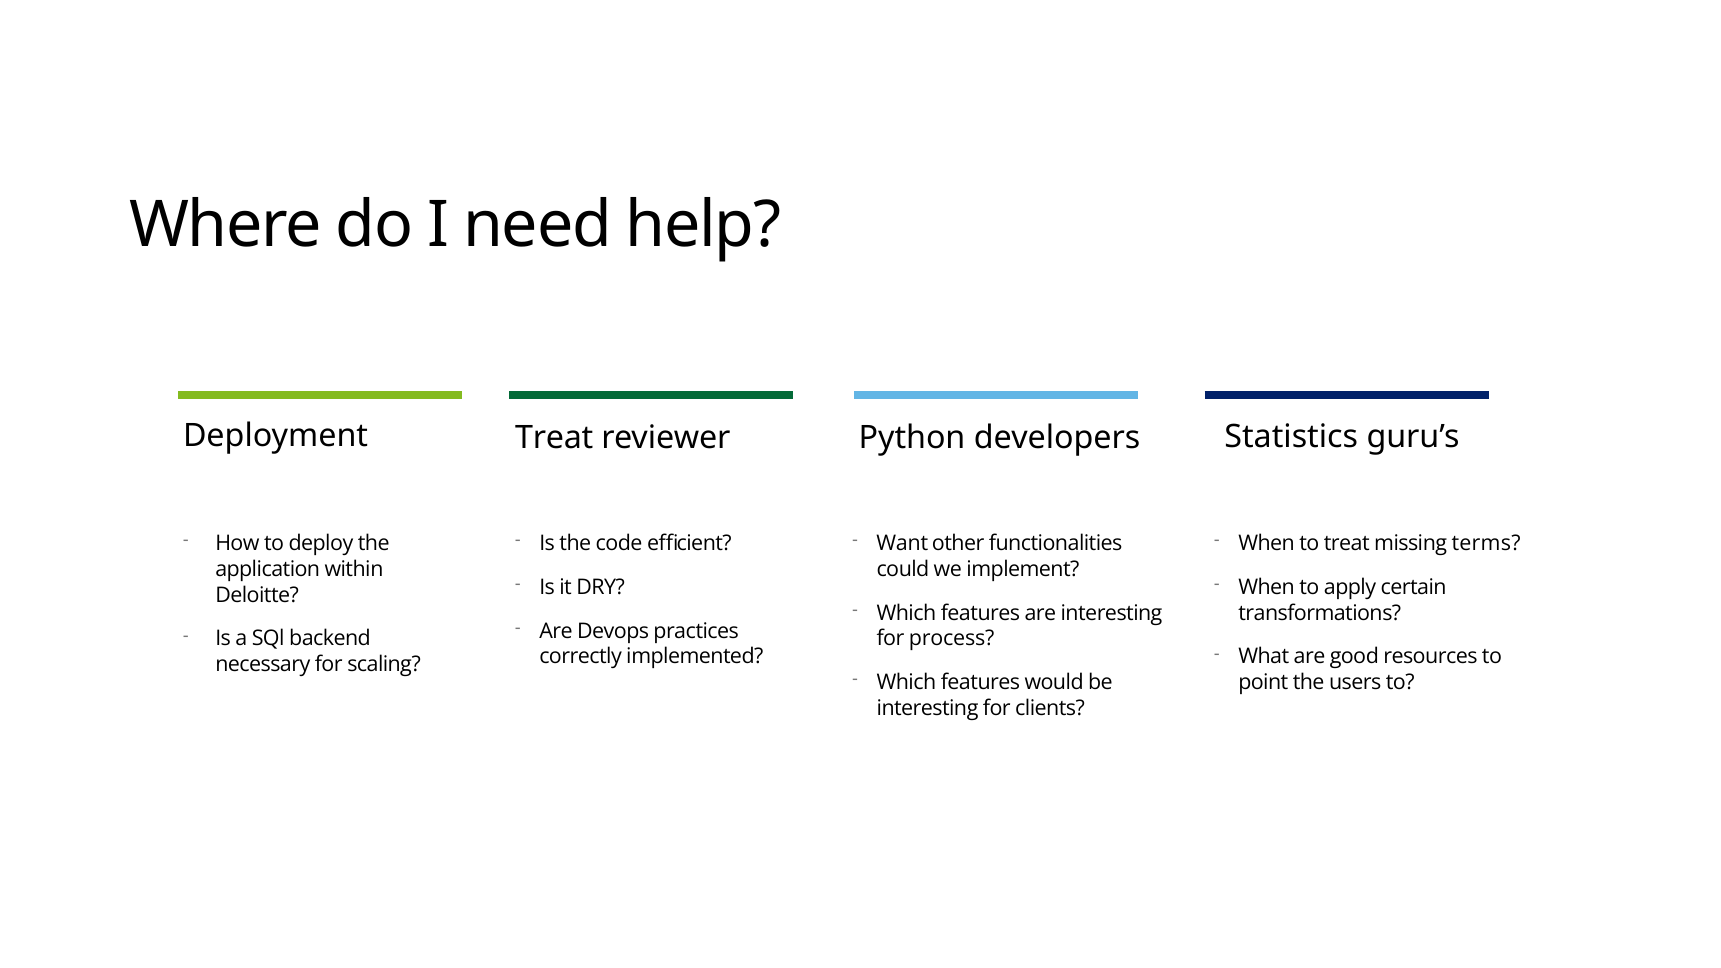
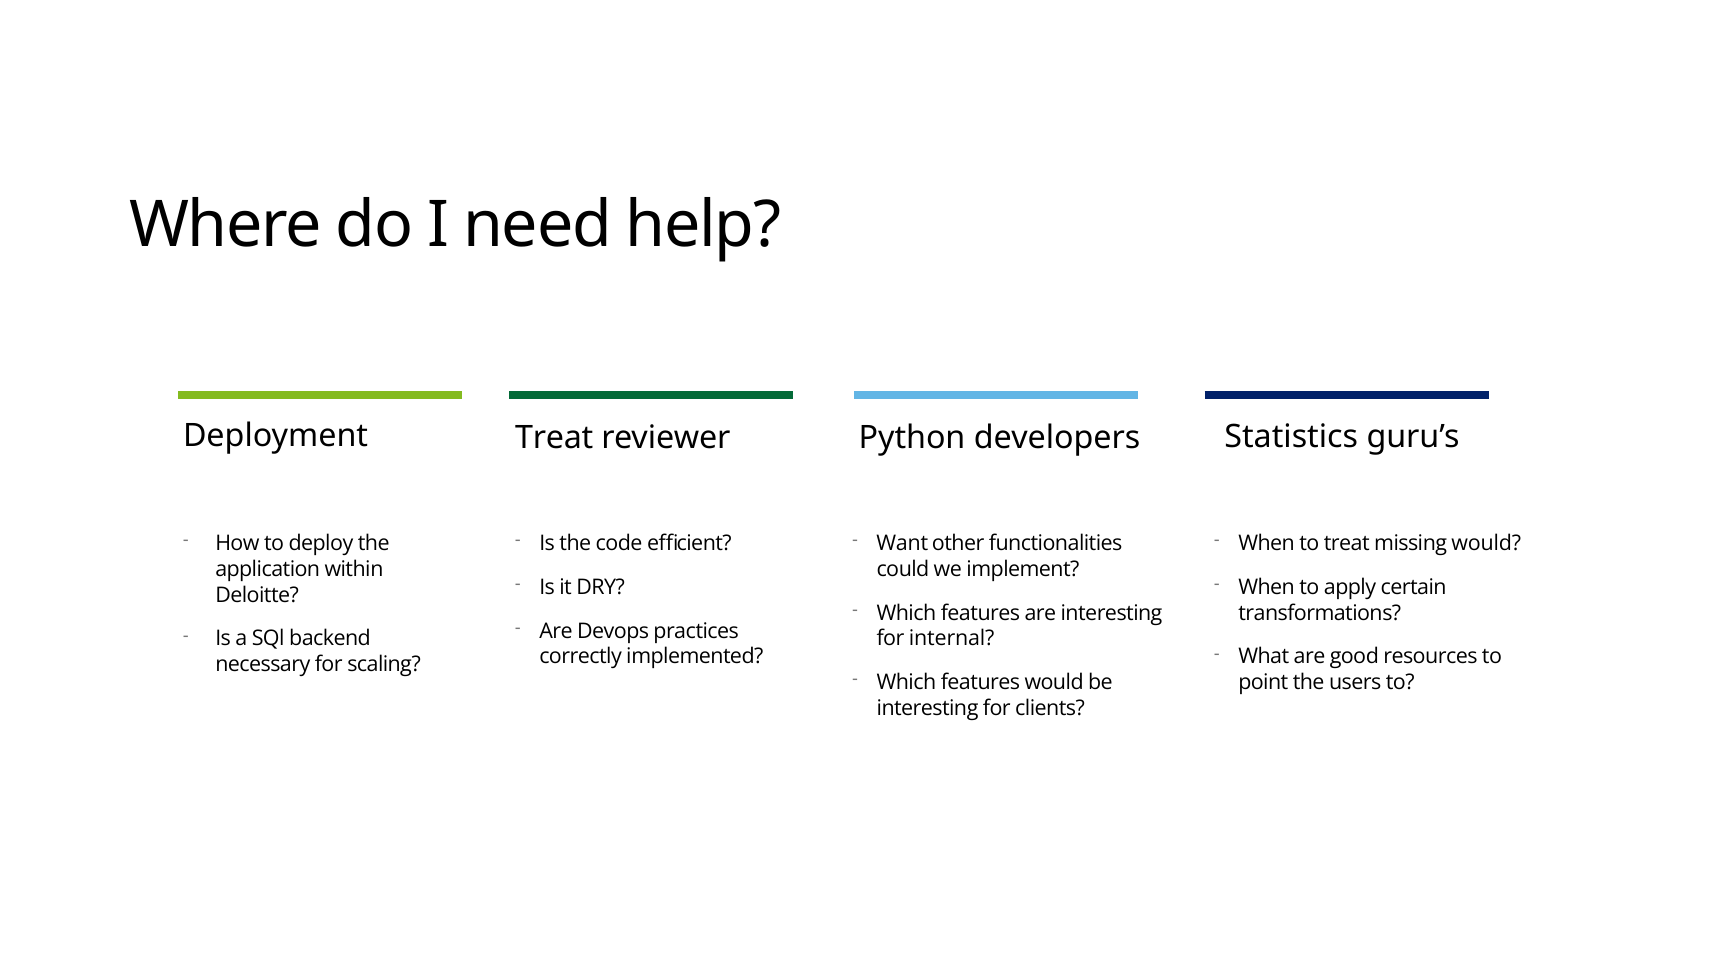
missing terms: terms -> would
process: process -> internal
